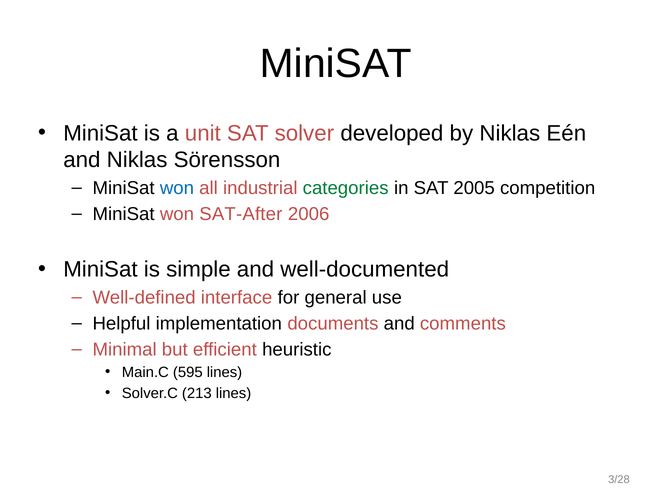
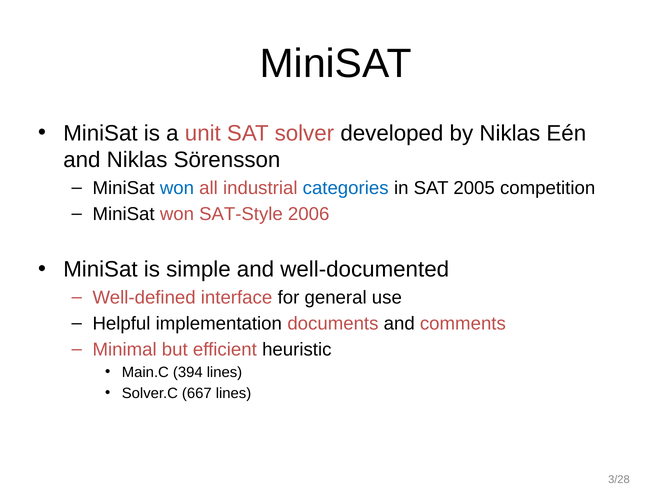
categories colour: green -> blue
SAT-After: SAT-After -> SAT-Style
595: 595 -> 394
213: 213 -> 667
